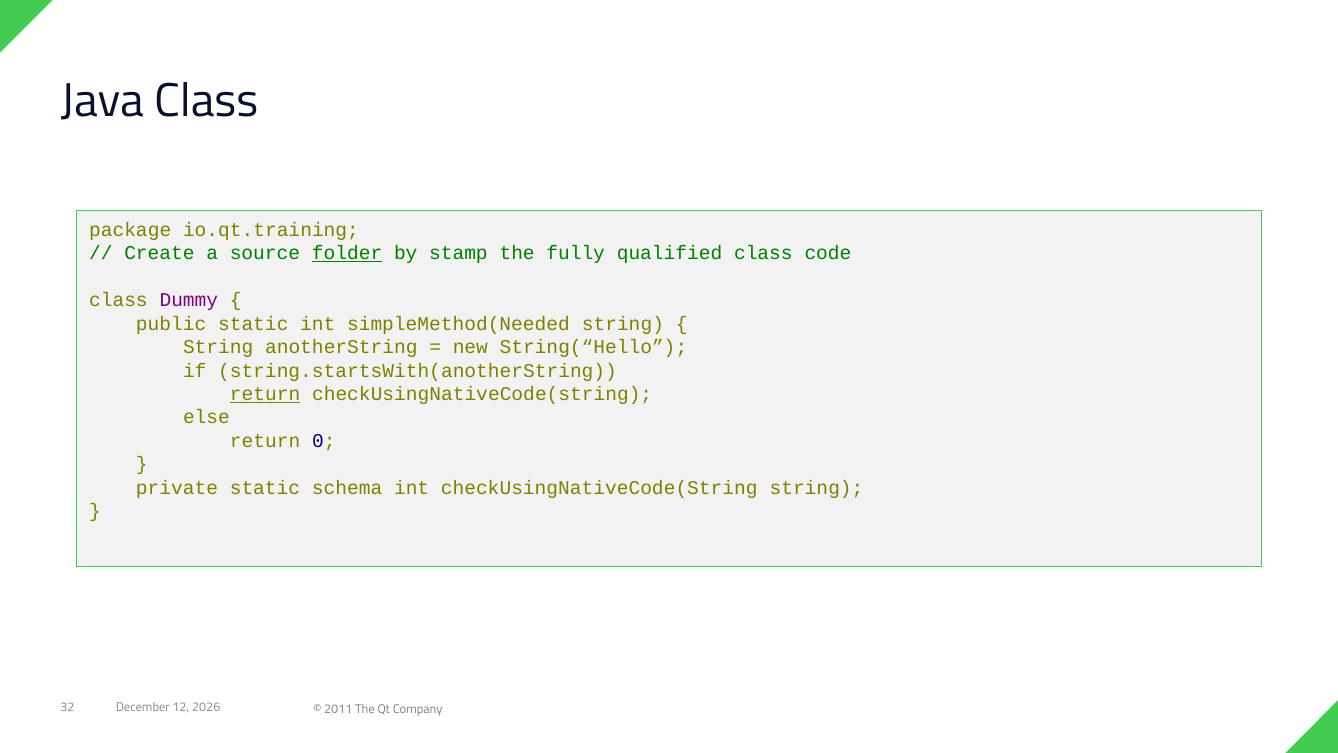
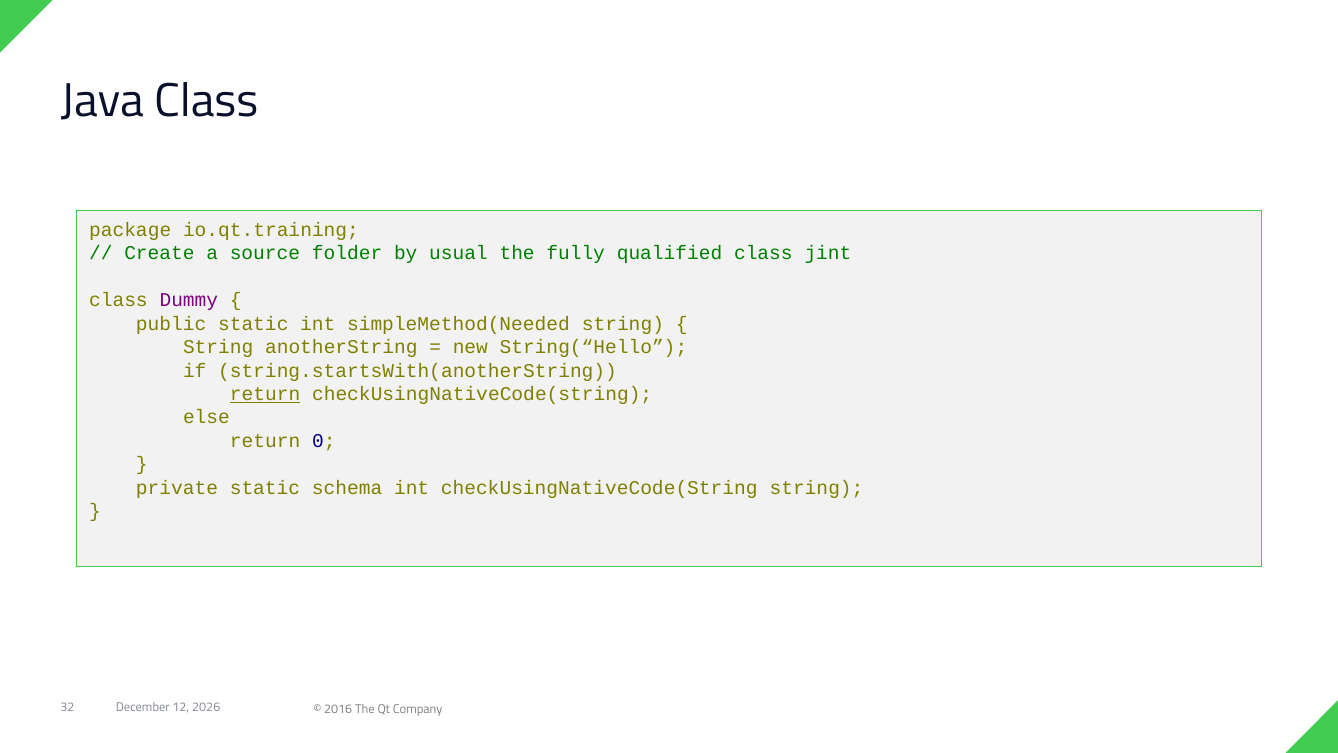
folder underline: present -> none
stamp: stamp -> usual
code: code -> jint
2011: 2011 -> 2016
